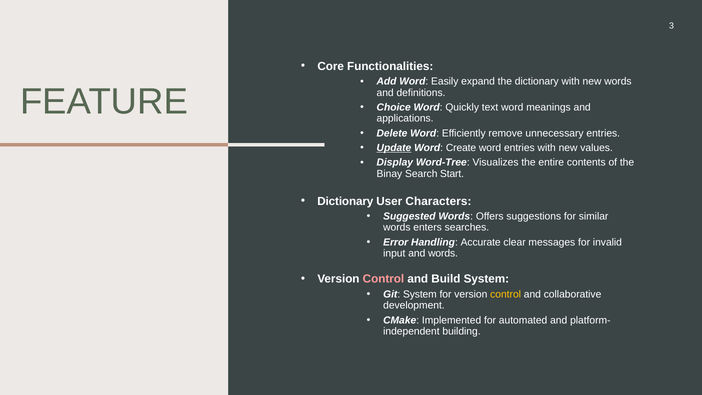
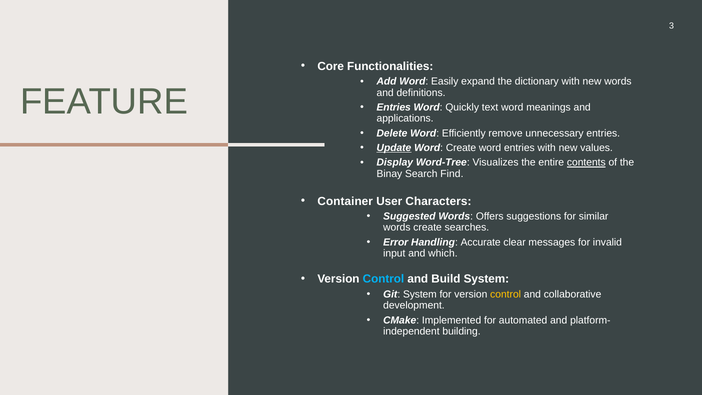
Choice at (394, 107): Choice -> Entries
contents underline: none -> present
Start: Start -> Find
Dictionary at (345, 201): Dictionary -> Container
words enters: enters -> create
and words: words -> which
Control at (383, 279) colour: pink -> light blue
